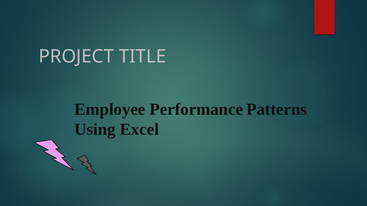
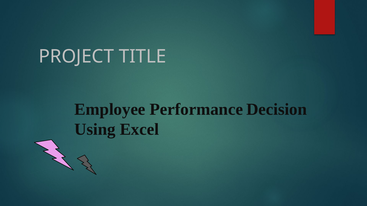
Patterns: Patterns -> Decision
